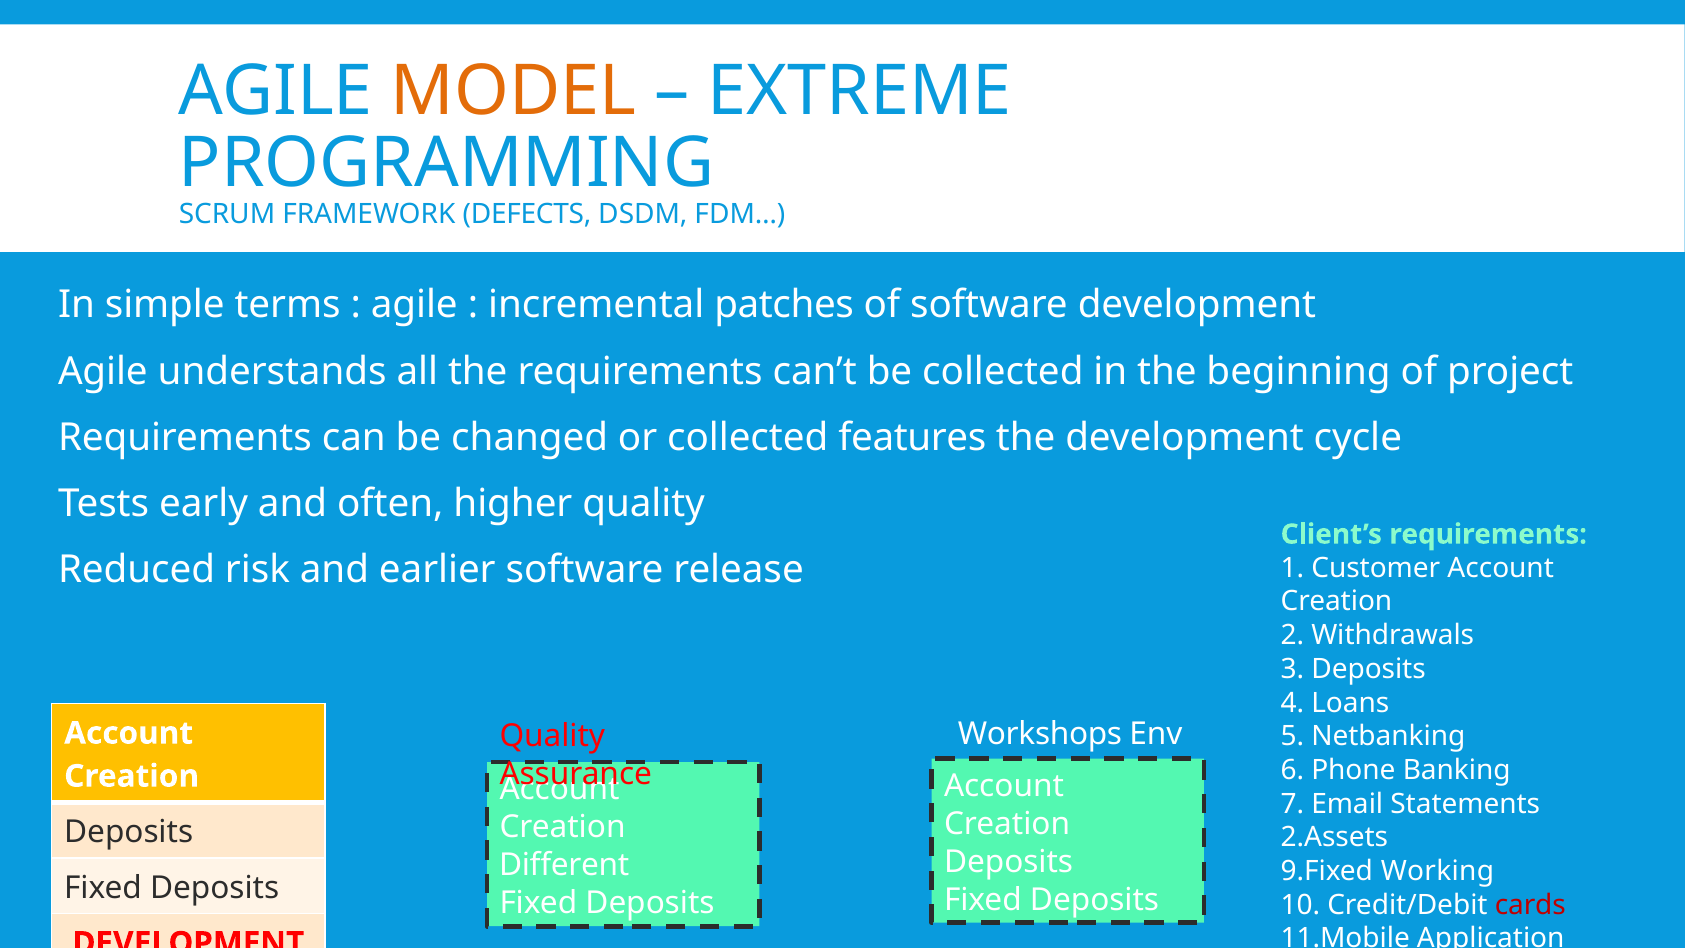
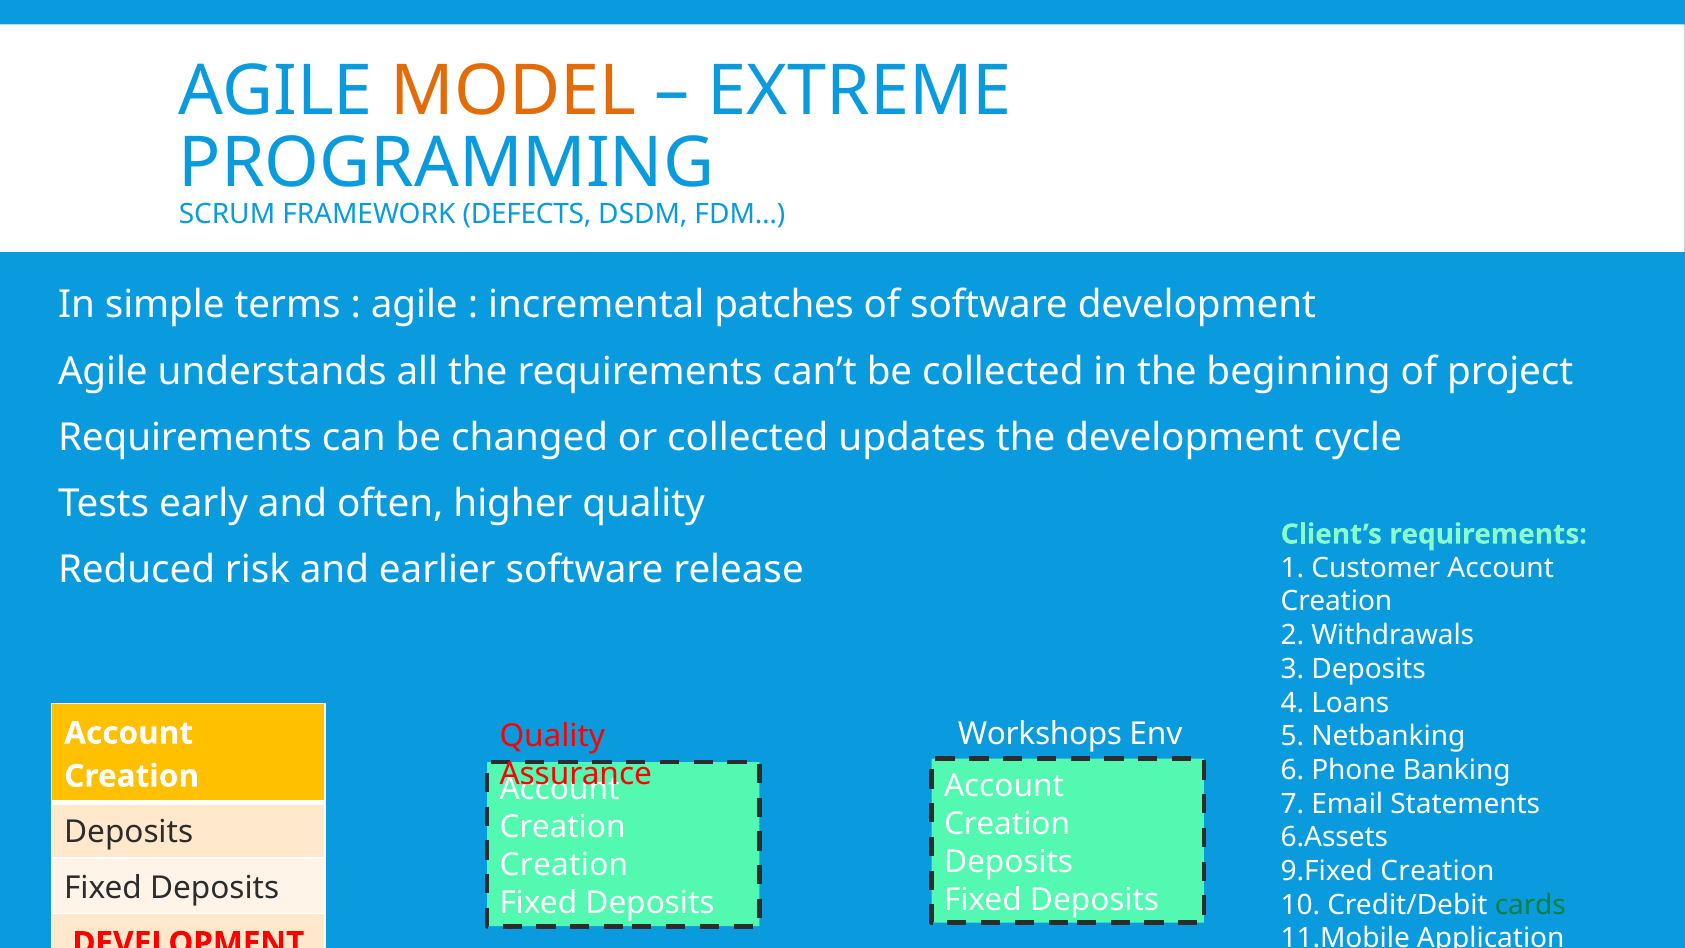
features: features -> updates
2.Assets: 2.Assets -> 6.Assets
Different at (564, 865): Different -> Creation
9.Fixed Working: Working -> Creation
cards colour: red -> green
